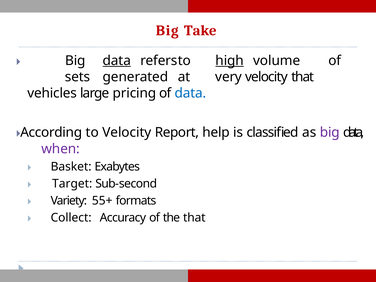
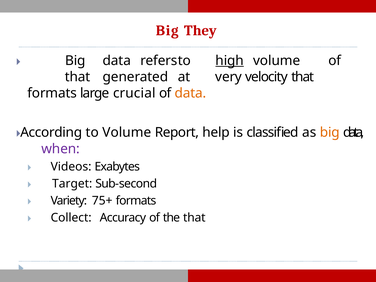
Take: Take -> They
data at (117, 61) underline: present -> none
sets at (78, 77): sets -> that
vehicles at (52, 93): vehicles -> formats
pricing: pricing -> crucial
data at (190, 93) colour: blue -> orange
to Velocity: Velocity -> Volume
big at (330, 132) colour: purple -> orange
Basket: Basket -> Videos
55+: 55+ -> 75+
